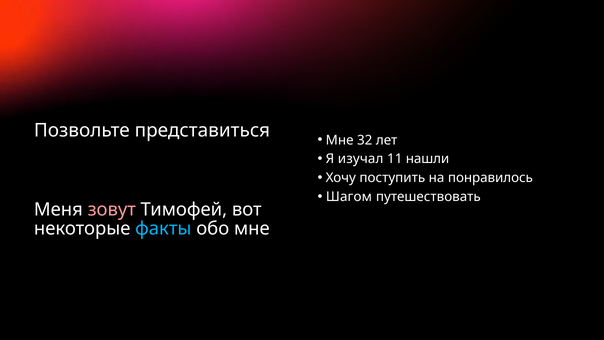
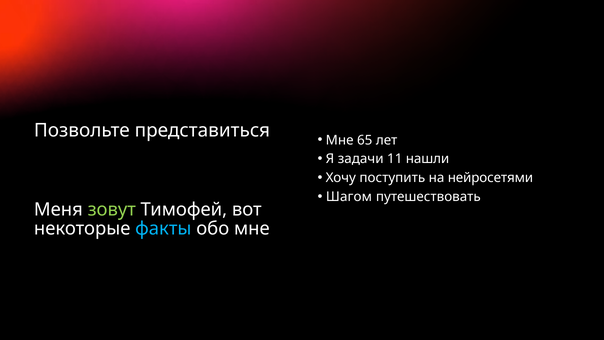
32: 32 -> 65
изучал: изучал -> задачи
понравилось: понравилось -> нейросетями
зовут colour: pink -> light green
